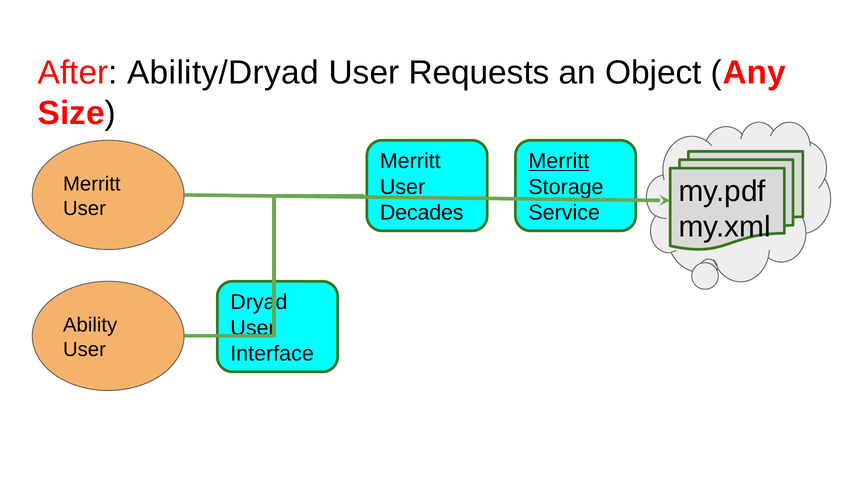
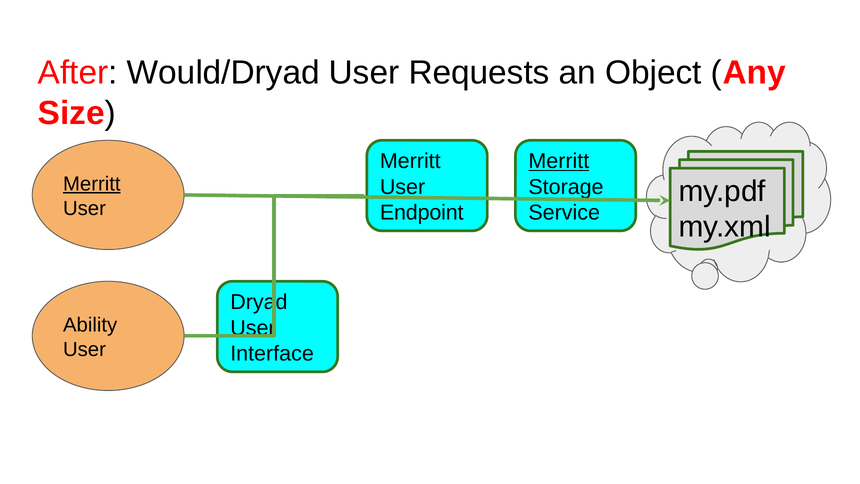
Ability/Dryad: Ability/Dryad -> Would/Dryad
Merritt at (92, 184) underline: none -> present
Decades: Decades -> Endpoint
